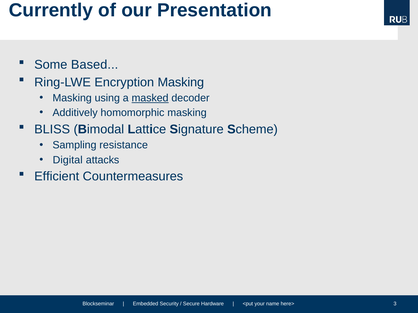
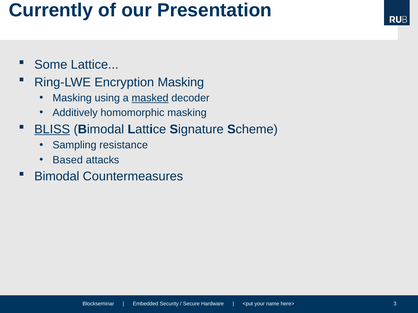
Some Based: Based -> Lattice
BLISS underline: none -> present
Digital: Digital -> Based
Efficient at (57, 177): Efficient -> Bimodal
